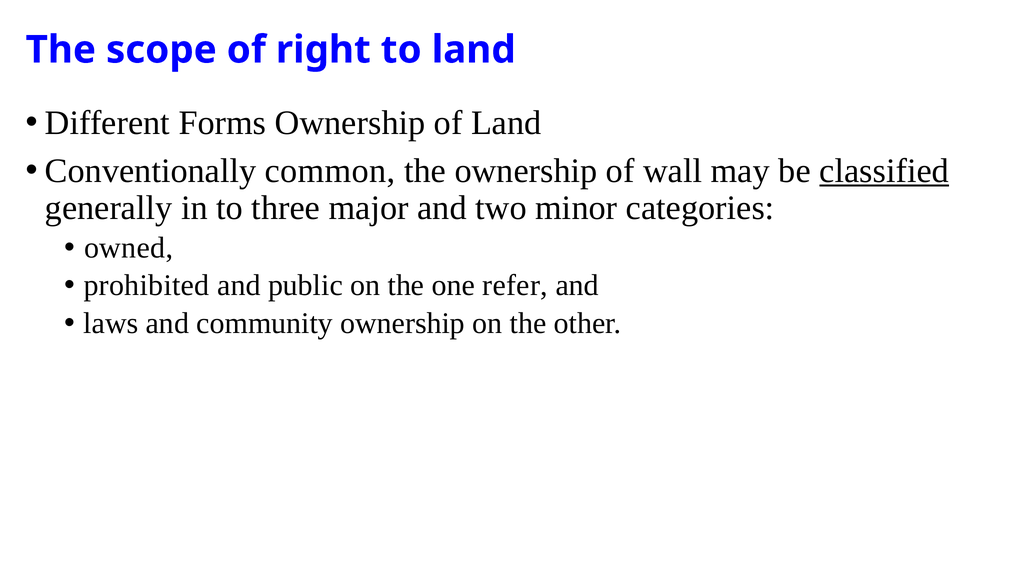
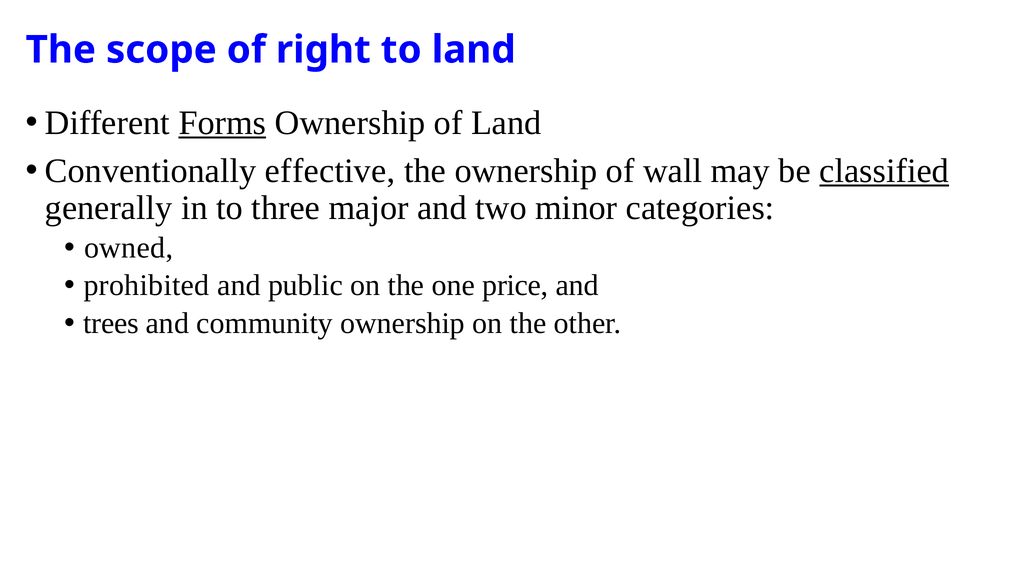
Forms underline: none -> present
common: common -> effective
refer: refer -> price
laws: laws -> trees
